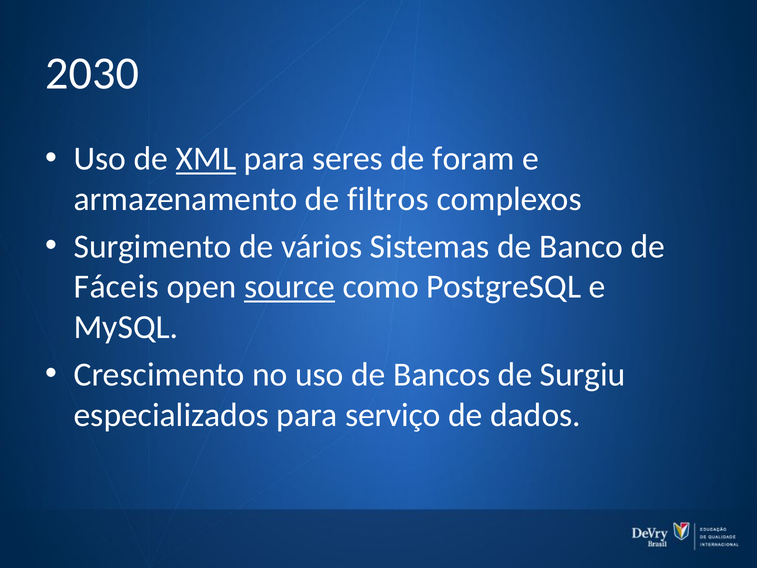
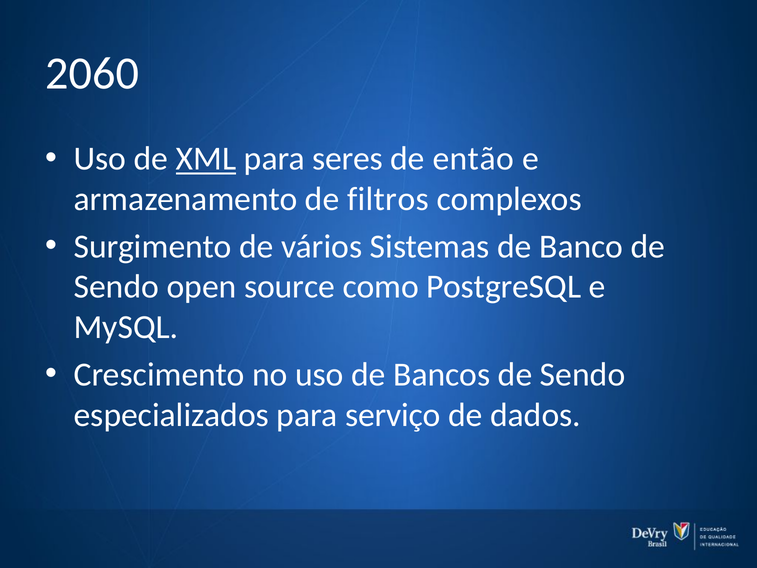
2030: 2030 -> 2060
foram: foram -> então
Fáceis at (116, 287): Fáceis -> Sendo
source underline: present -> none
Bancos de Surgiu: Surgiu -> Sendo
